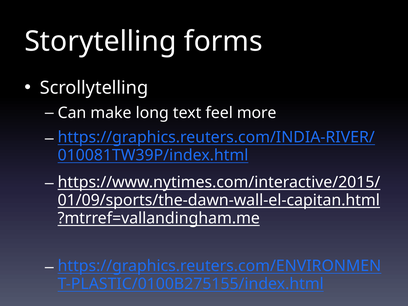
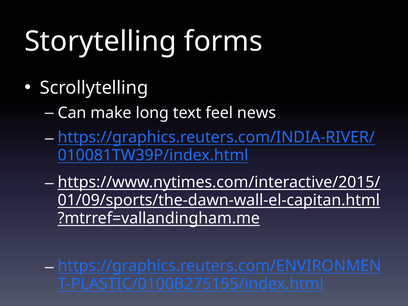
more: more -> news
